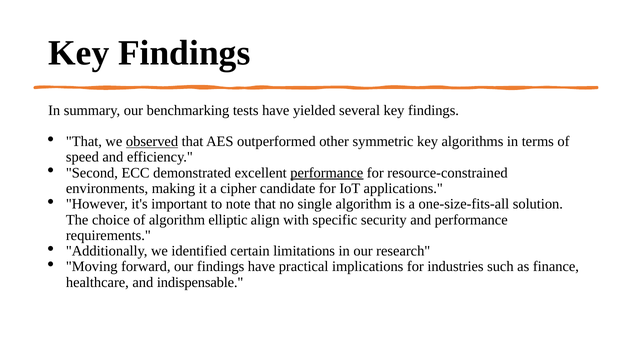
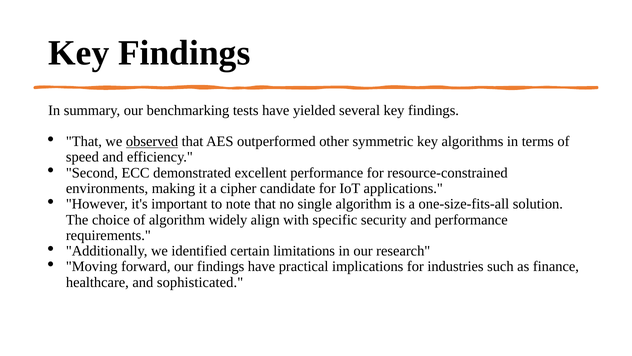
performance at (327, 173) underline: present -> none
elliptic: elliptic -> widely
indispensable: indispensable -> sophisticated
